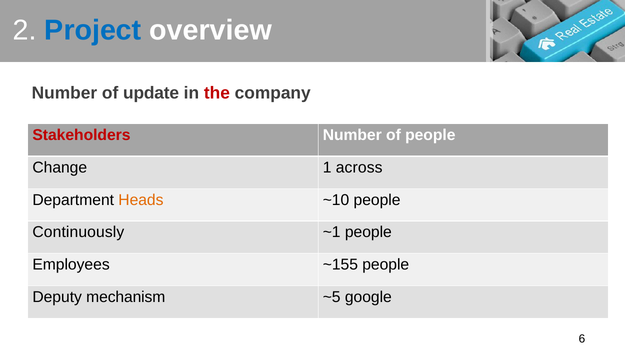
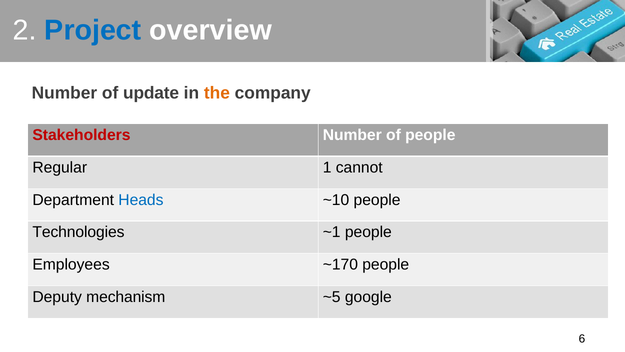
the colour: red -> orange
Change: Change -> Regular
across: across -> cannot
Heads colour: orange -> blue
Continuously: Continuously -> Technologies
~155: ~155 -> ~170
